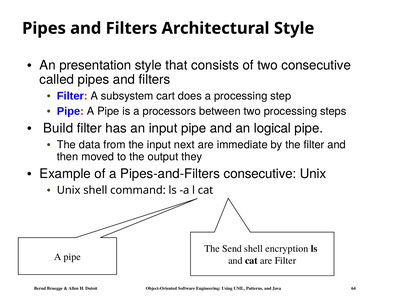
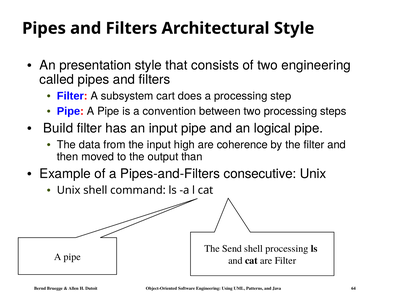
two consecutive: consecutive -> engineering
processors: processors -> convention
next: next -> high
immediate: immediate -> coherence
they: they -> than
shell encryption: encryption -> processing
